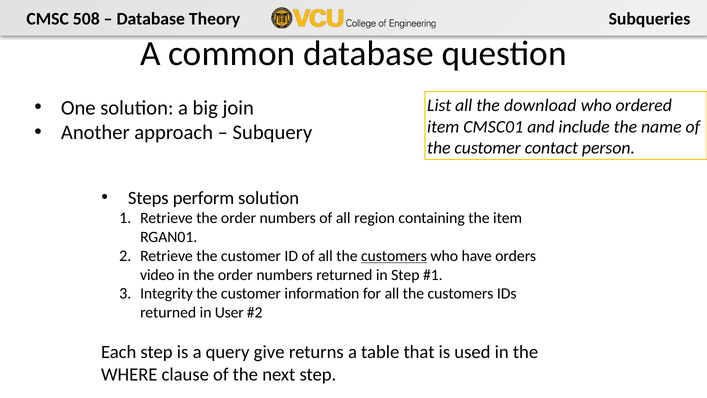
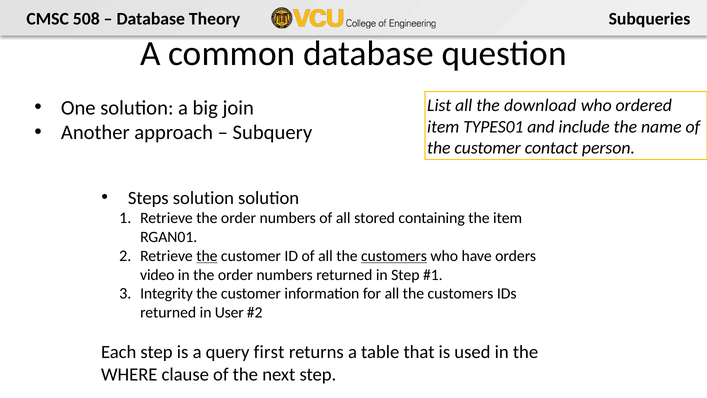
CMSC01: CMSC01 -> TYPES01
Steps perform: perform -> solution
region: region -> stored
the at (207, 256) underline: none -> present
give: give -> first
